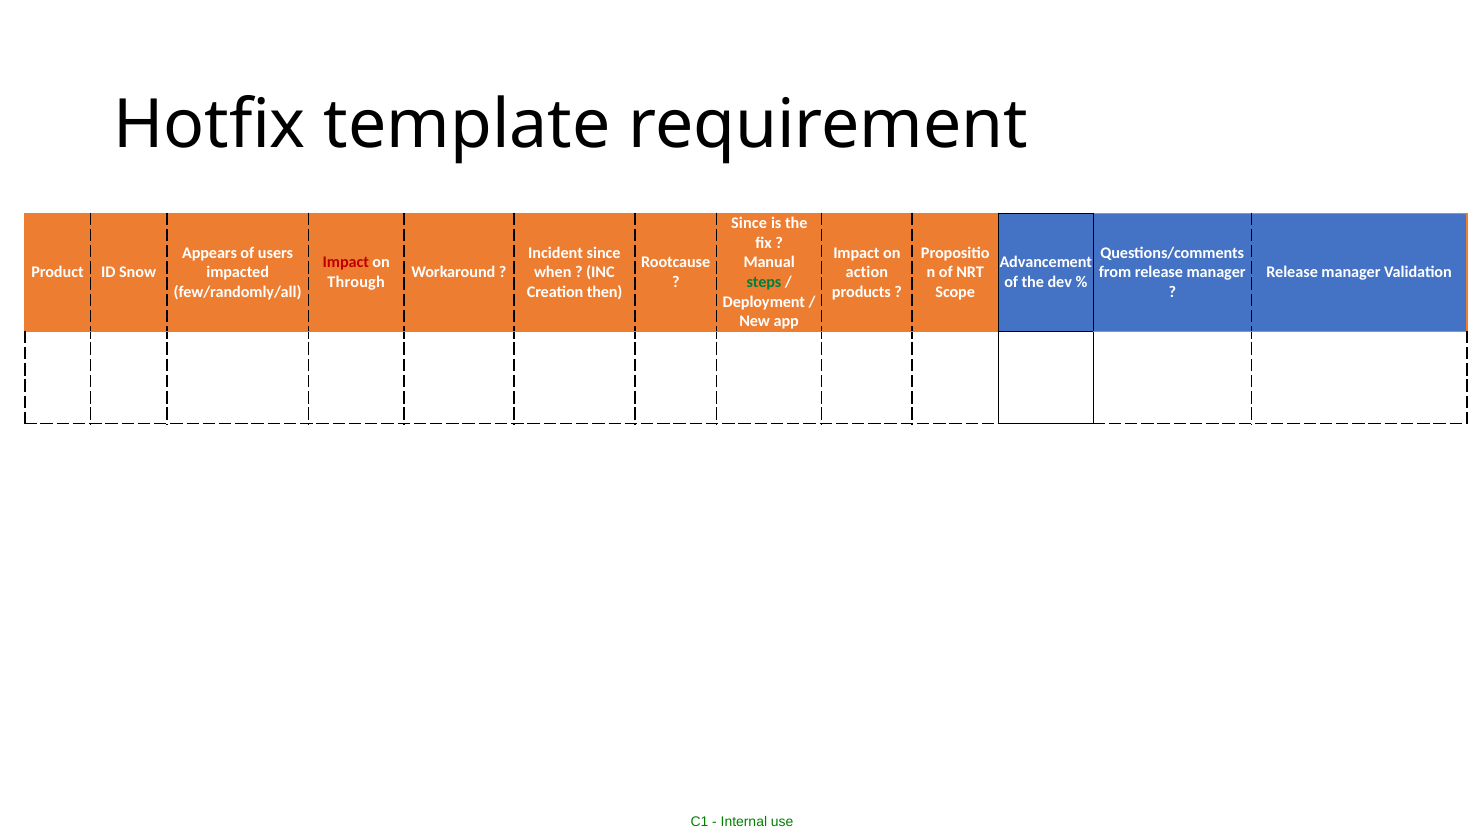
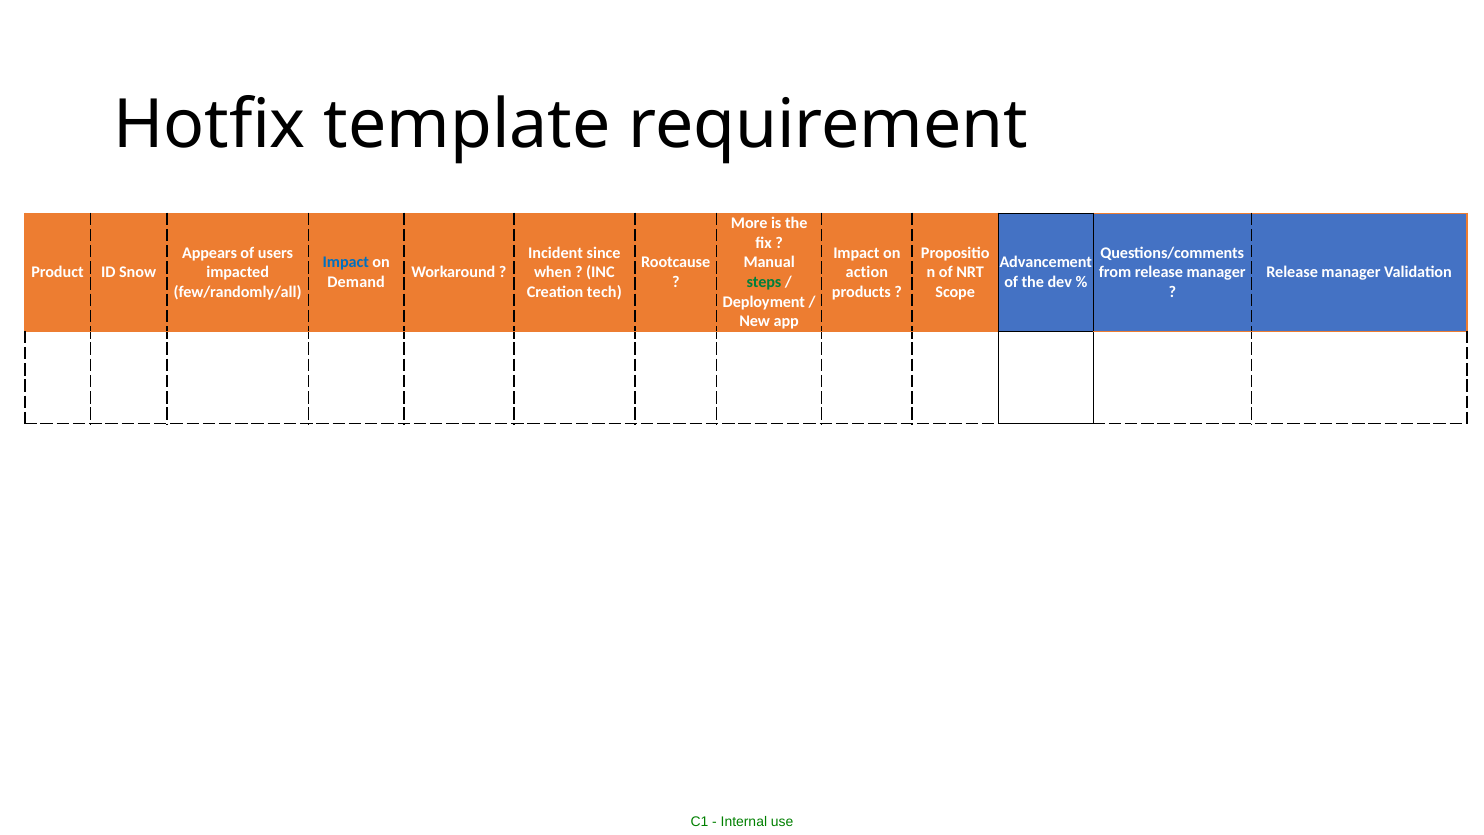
Since at (749, 223): Since -> More
Impact at (346, 263) colour: red -> blue
Through: Through -> Demand
then: then -> tech
